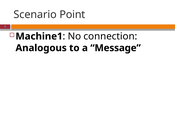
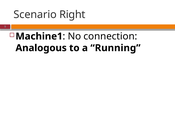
Point: Point -> Right
Message: Message -> Running
